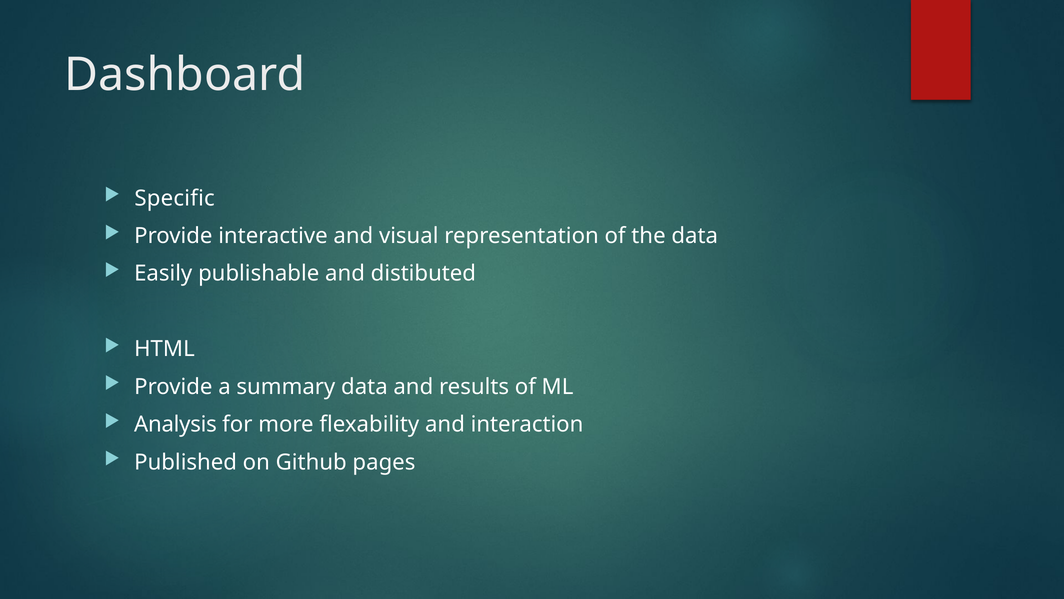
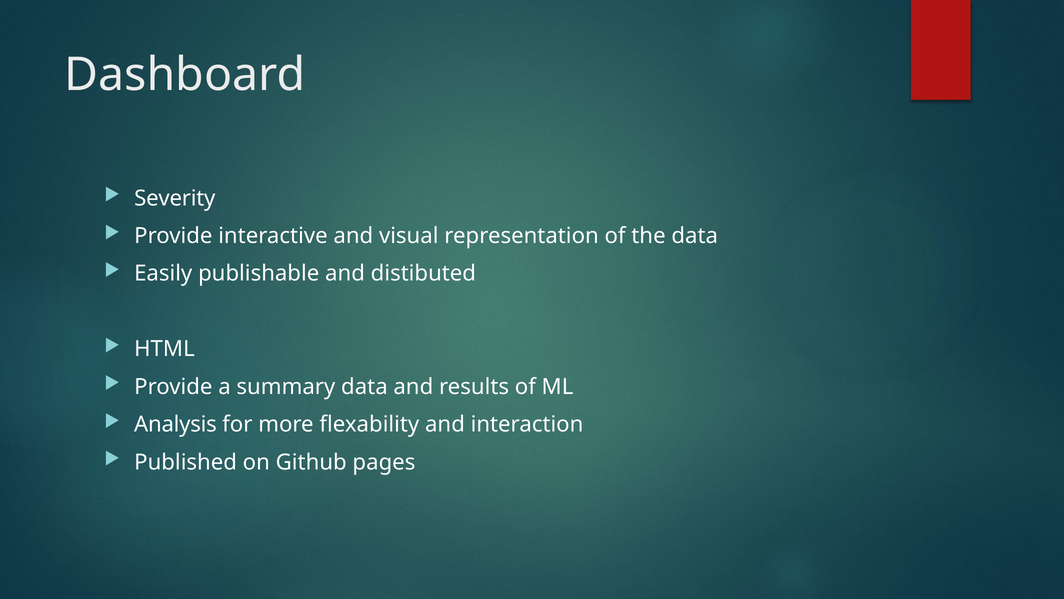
Specific: Specific -> Severity
